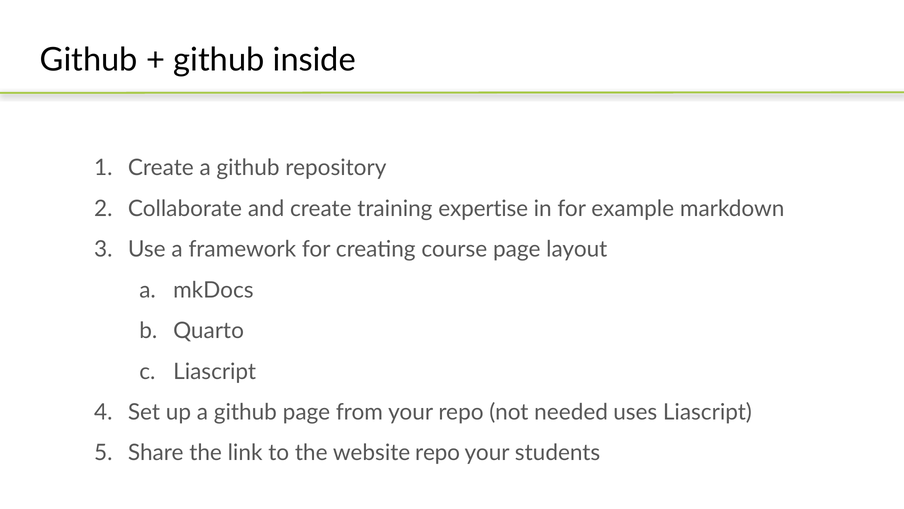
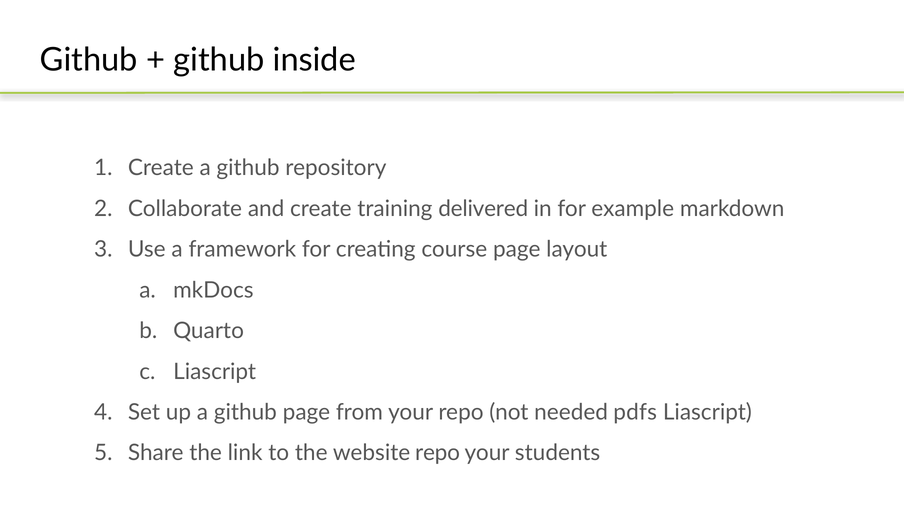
expertise: expertise -> delivered
uses: uses -> pdfs
